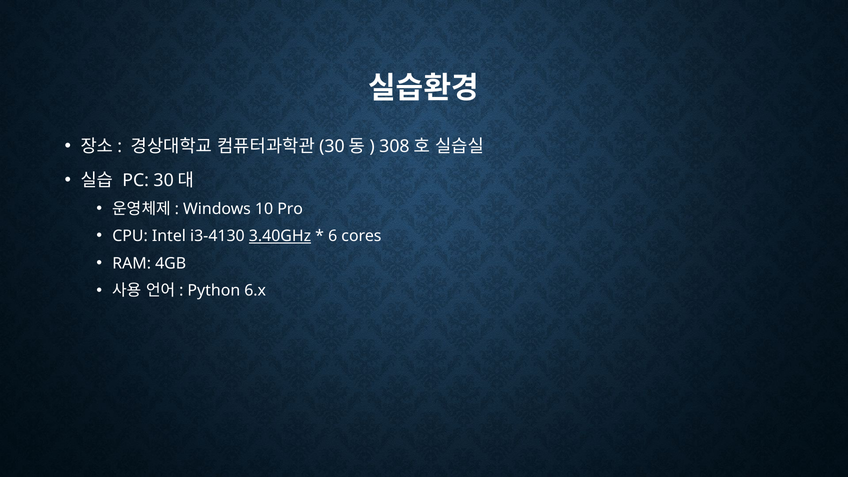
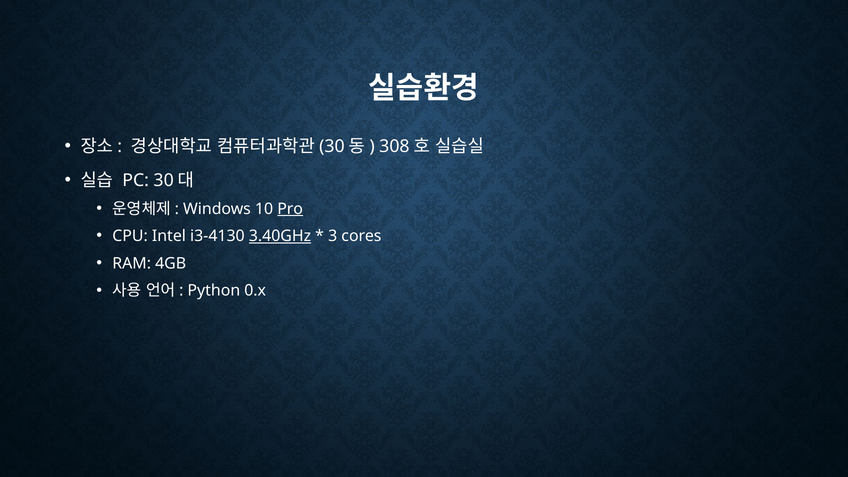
Pro underline: none -> present
6: 6 -> 3
6.x: 6.x -> 0.x
